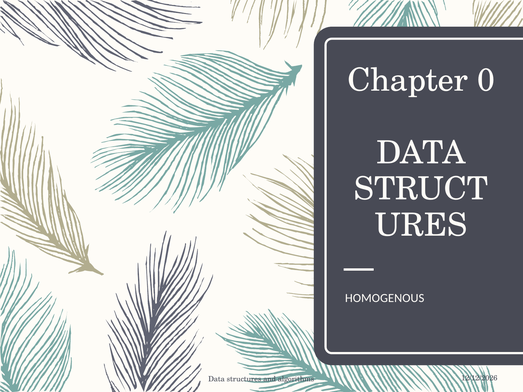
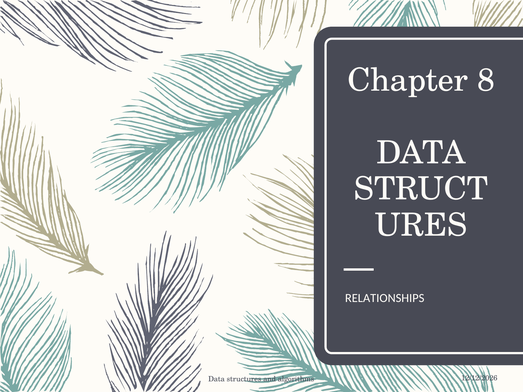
0: 0 -> 8
HOMOGENOUS: HOMOGENOUS -> RELATIONSHIPS
